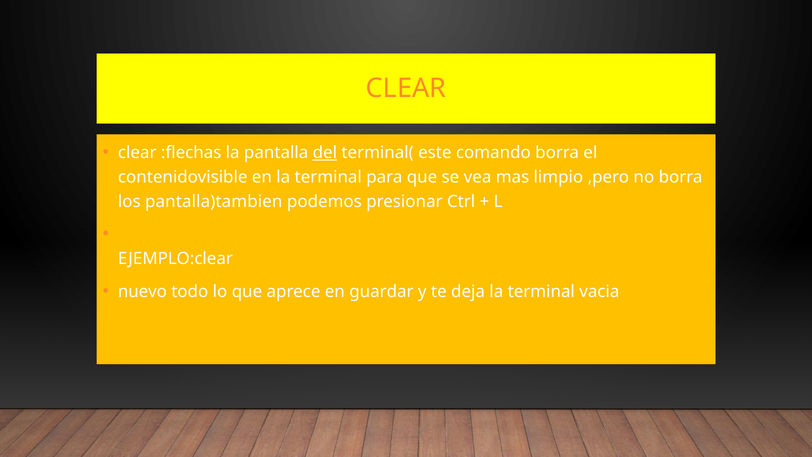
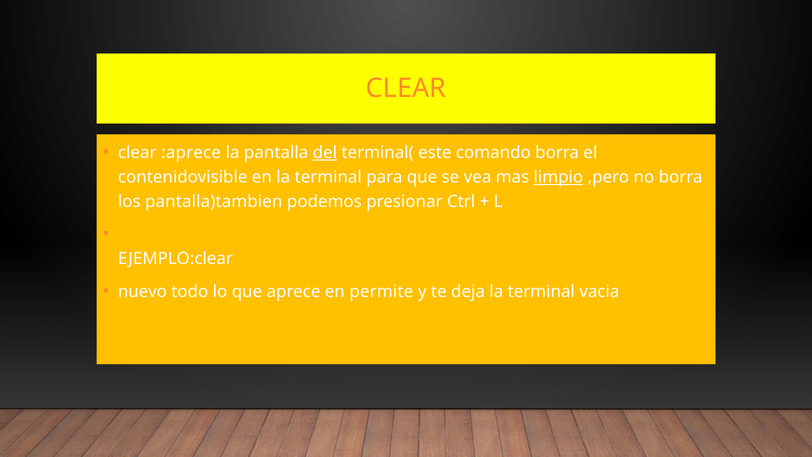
:flechas: :flechas -> :aprece
limpio underline: none -> present
guardar: guardar -> permite
